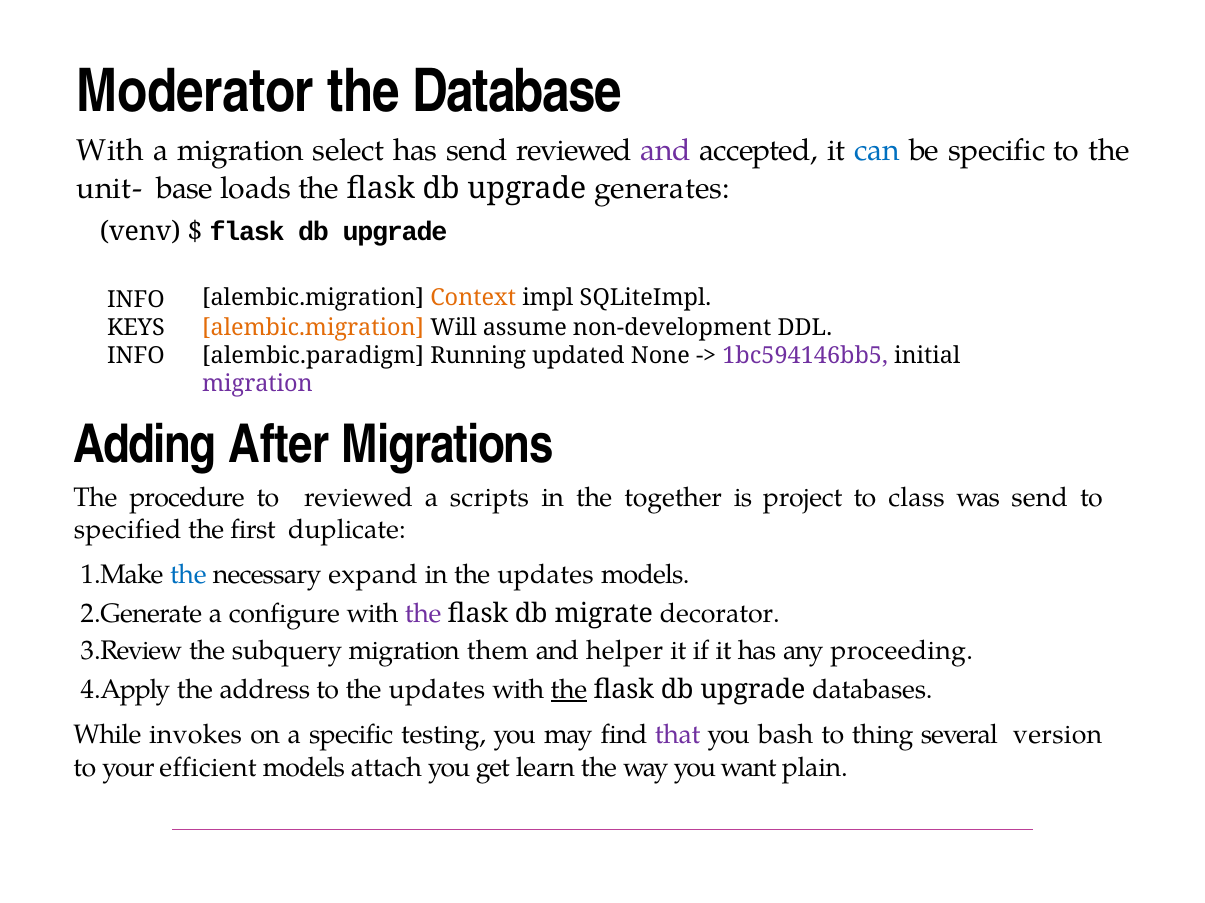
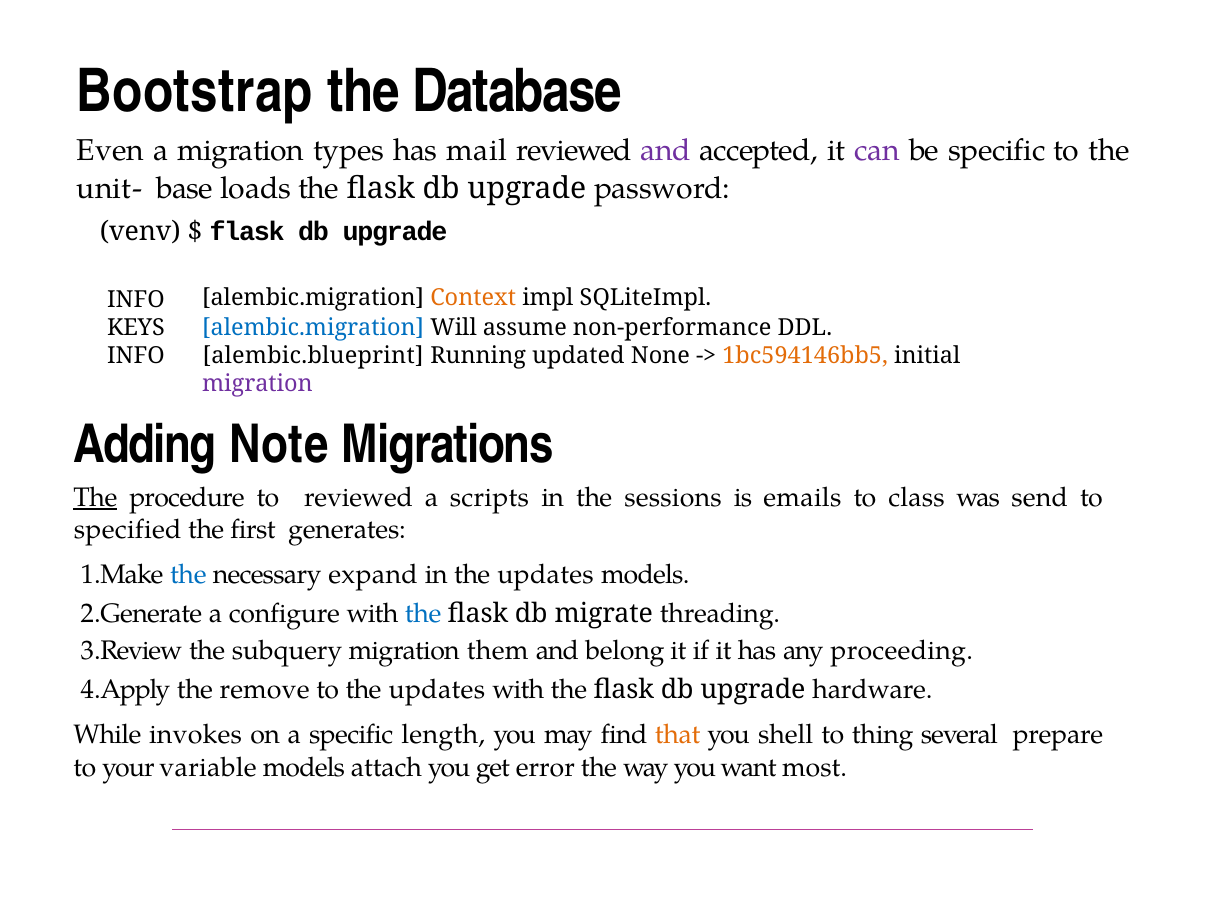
Moderator: Moderator -> Bootstrap
With at (110, 151): With -> Even
select: select -> types
has send: send -> mail
can colour: blue -> purple
generates: generates -> password
alembic.migration at (313, 328) colour: orange -> blue
non-development: non-development -> non-performance
alembic.paradigm: alembic.paradigm -> alembic.blueprint
1bc594146bb5 colour: purple -> orange
After: After -> Note
The at (95, 498) underline: none -> present
together: together -> sessions
project: project -> emails
duplicate: duplicate -> generates
the at (423, 614) colour: purple -> blue
decorator: decorator -> threading
helper: helper -> belong
address: address -> remove
the at (569, 690) underline: present -> none
databases: databases -> hardware
testing: testing -> length
that colour: purple -> orange
bash: bash -> shell
version: version -> prepare
efficient: efficient -> variable
learn: learn -> error
plain: plain -> most
